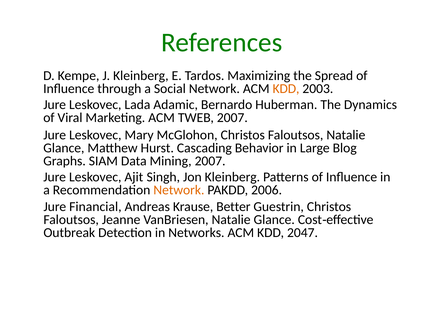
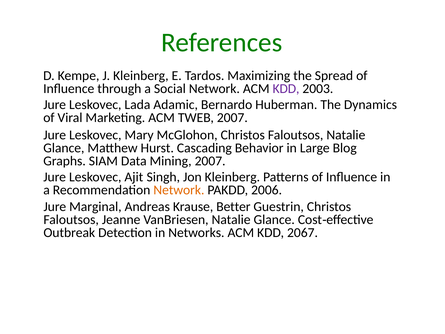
KDD at (286, 89) colour: orange -> purple
Financial: Financial -> Marginal
2047: 2047 -> 2067
